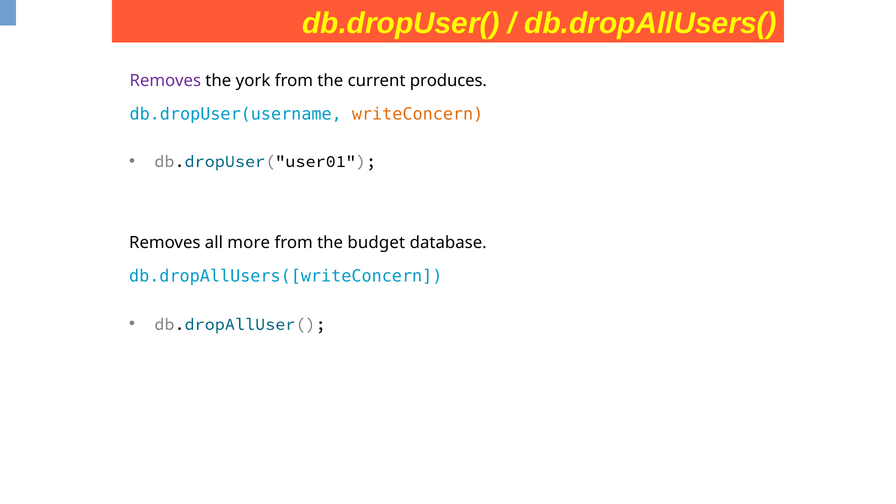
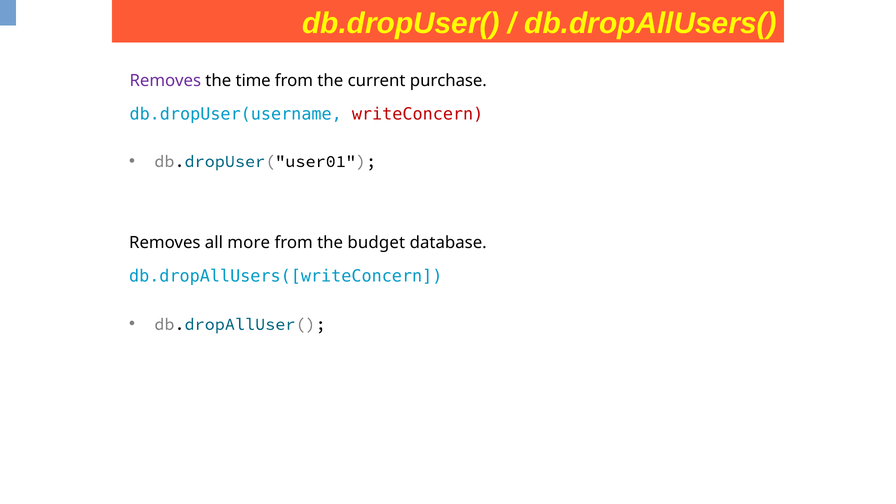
york: york -> time
produces: produces -> purchase
writeConcern colour: orange -> red
